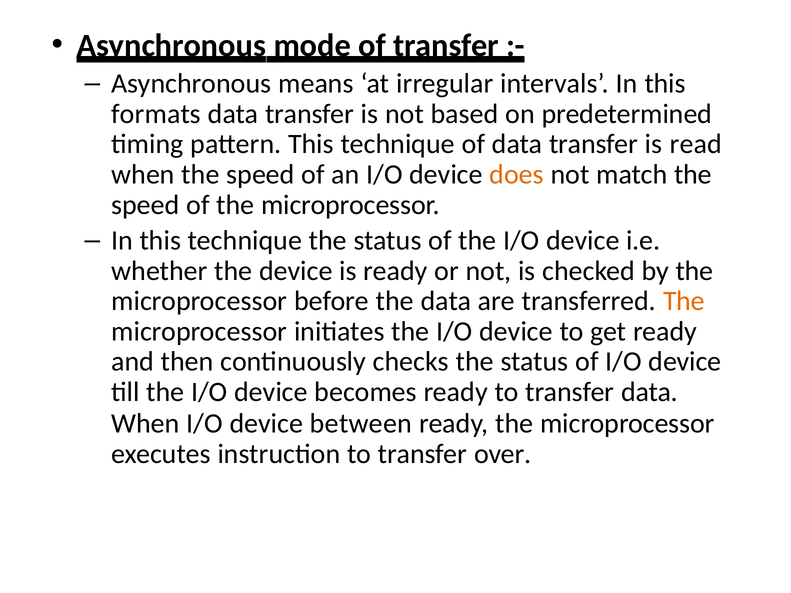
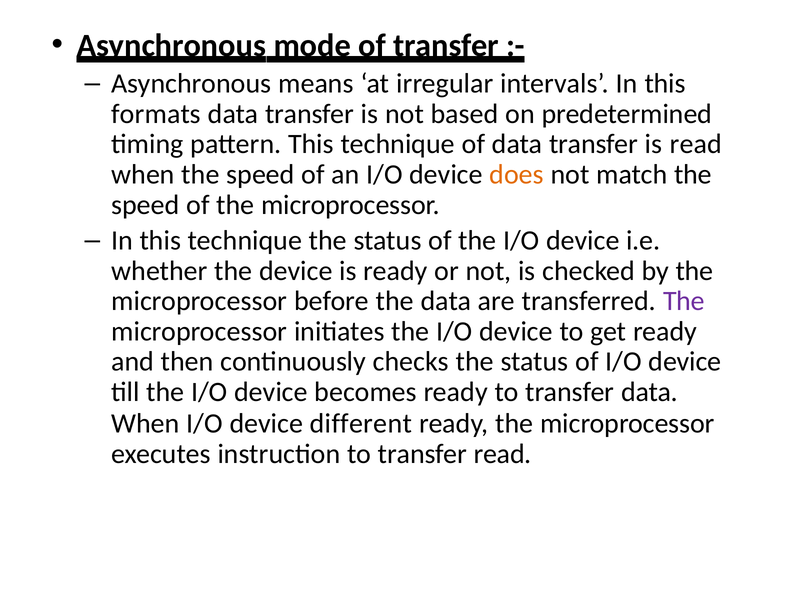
The at (684, 301) colour: orange -> purple
between: between -> different
transfer over: over -> read
